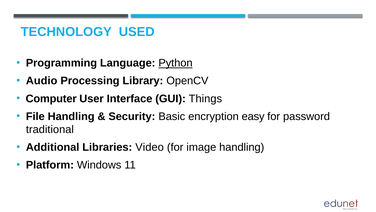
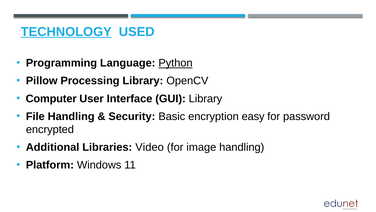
TECHNOLOGY underline: none -> present
Audio: Audio -> Pillow
GUI Things: Things -> Library
traditional: traditional -> encrypted
